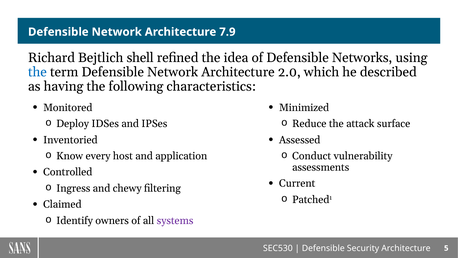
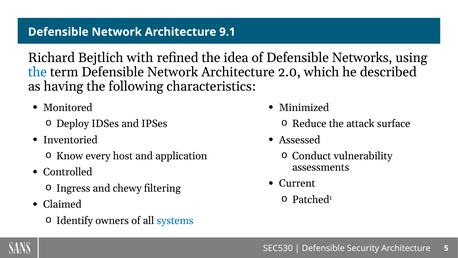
7.9: 7.9 -> 9.1
shell: shell -> with
systems colour: purple -> blue
